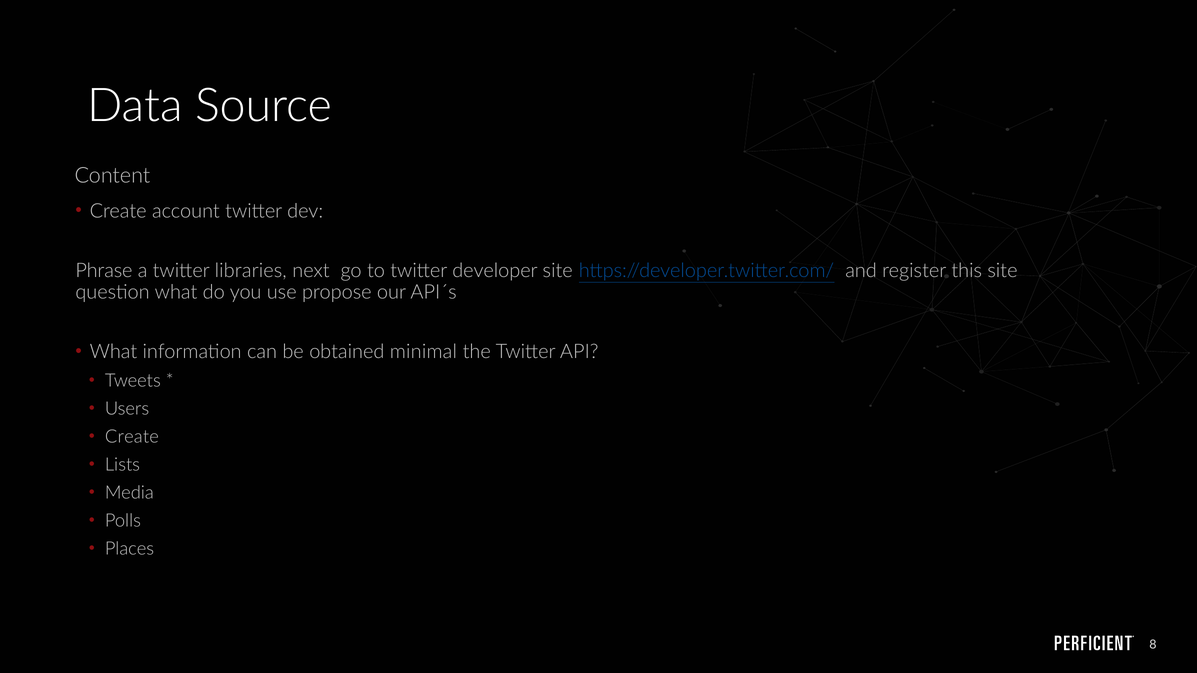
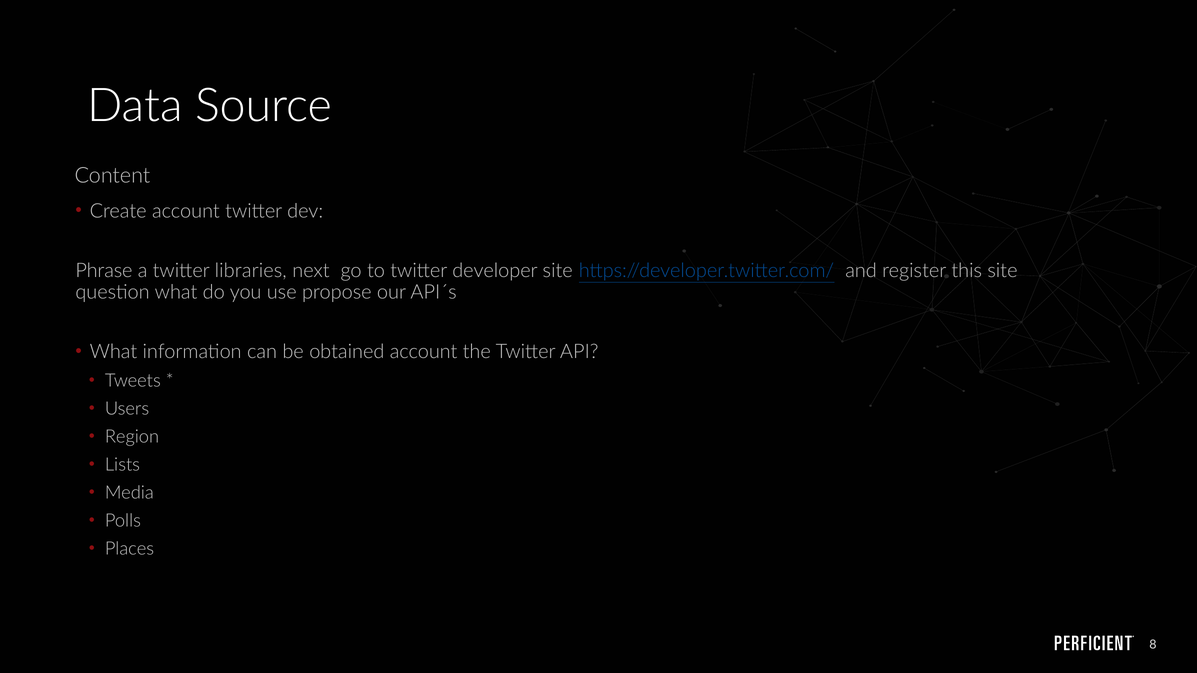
obtained minimal: minimal -> account
Create at (132, 437): Create -> Region
